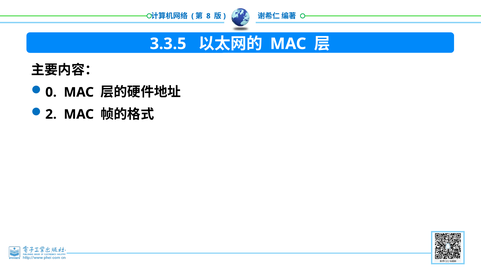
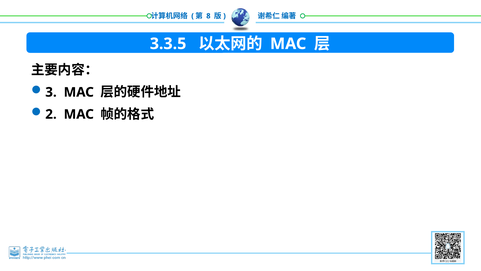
0: 0 -> 3
